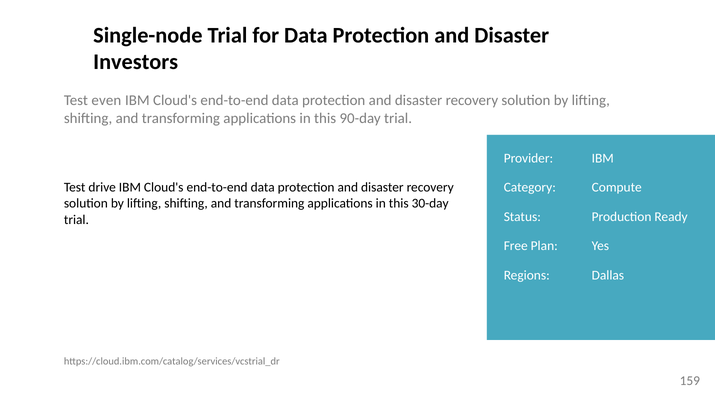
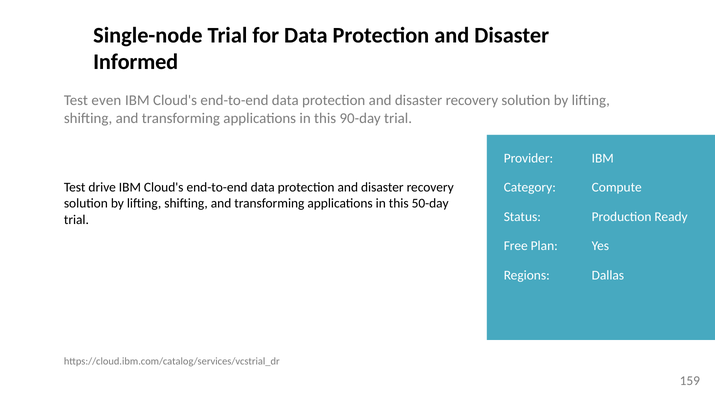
Investors: Investors -> Informed
30-day: 30-day -> 50-day
